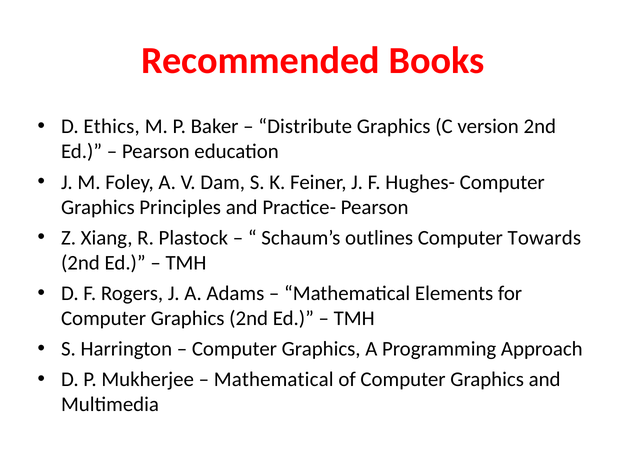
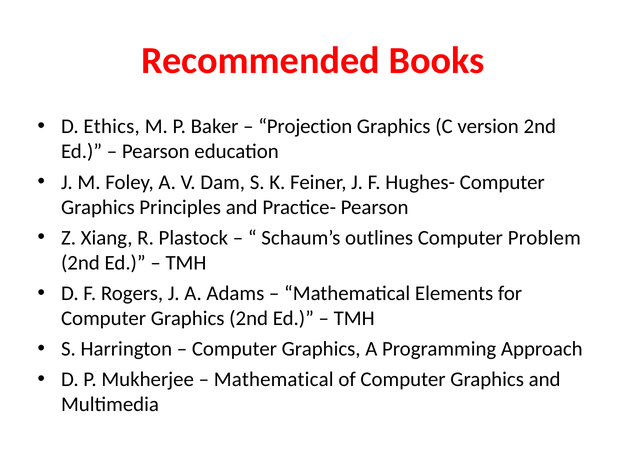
Distribute: Distribute -> Projection
Towards: Towards -> Problem
